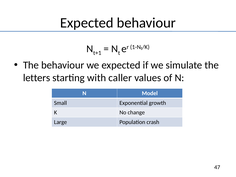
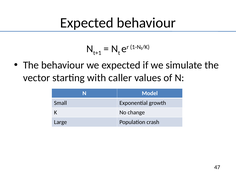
letters: letters -> vector
